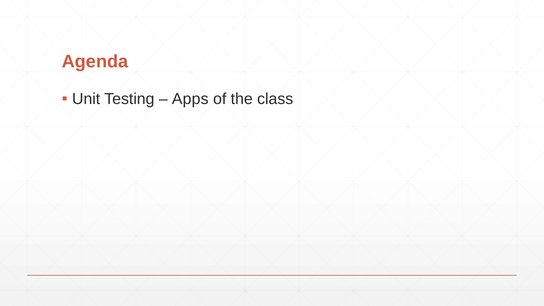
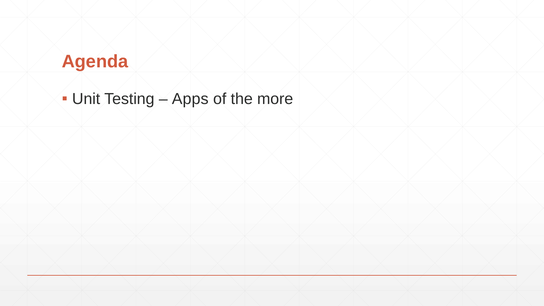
class: class -> more
